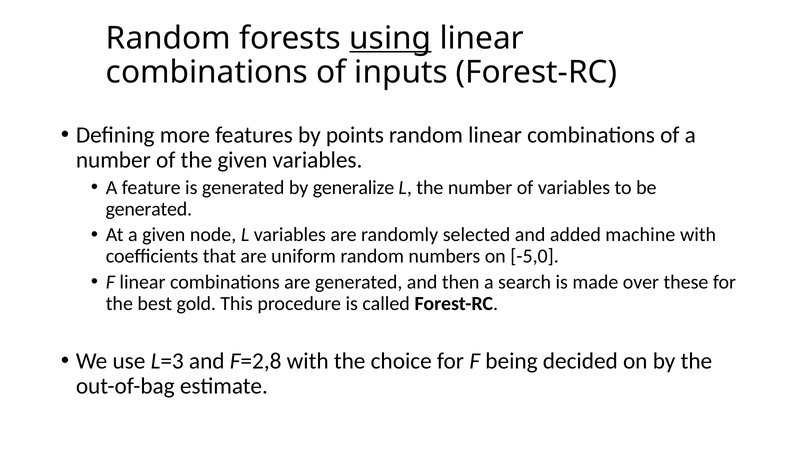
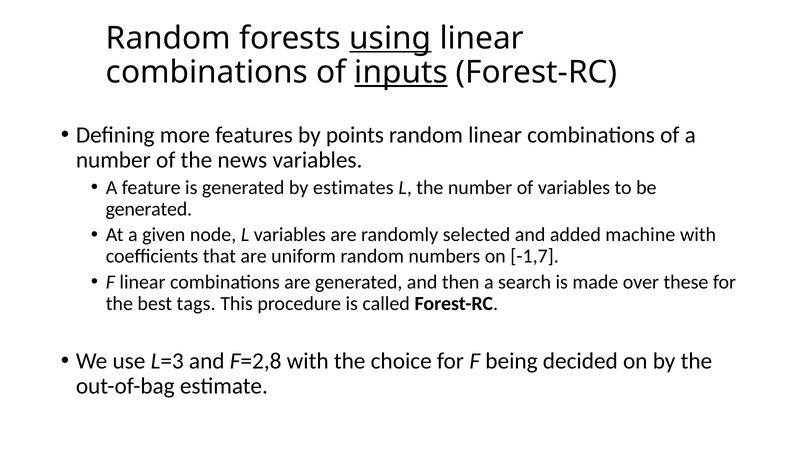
inputs underline: none -> present
the given: given -> news
generalize: generalize -> estimates
-5,0: -5,0 -> -1,7
gold: gold -> tags
